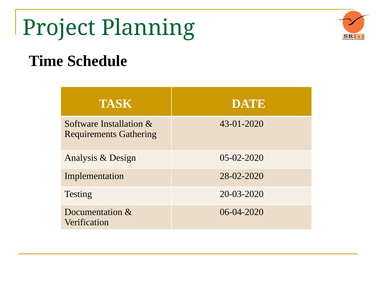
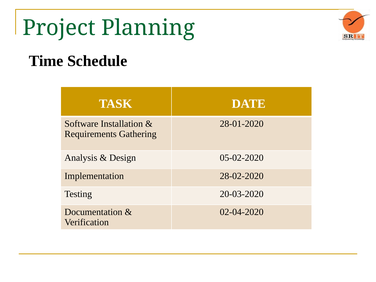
43-01-2020: 43-01-2020 -> 28-01-2020
06-04-2020: 06-04-2020 -> 02-04-2020
